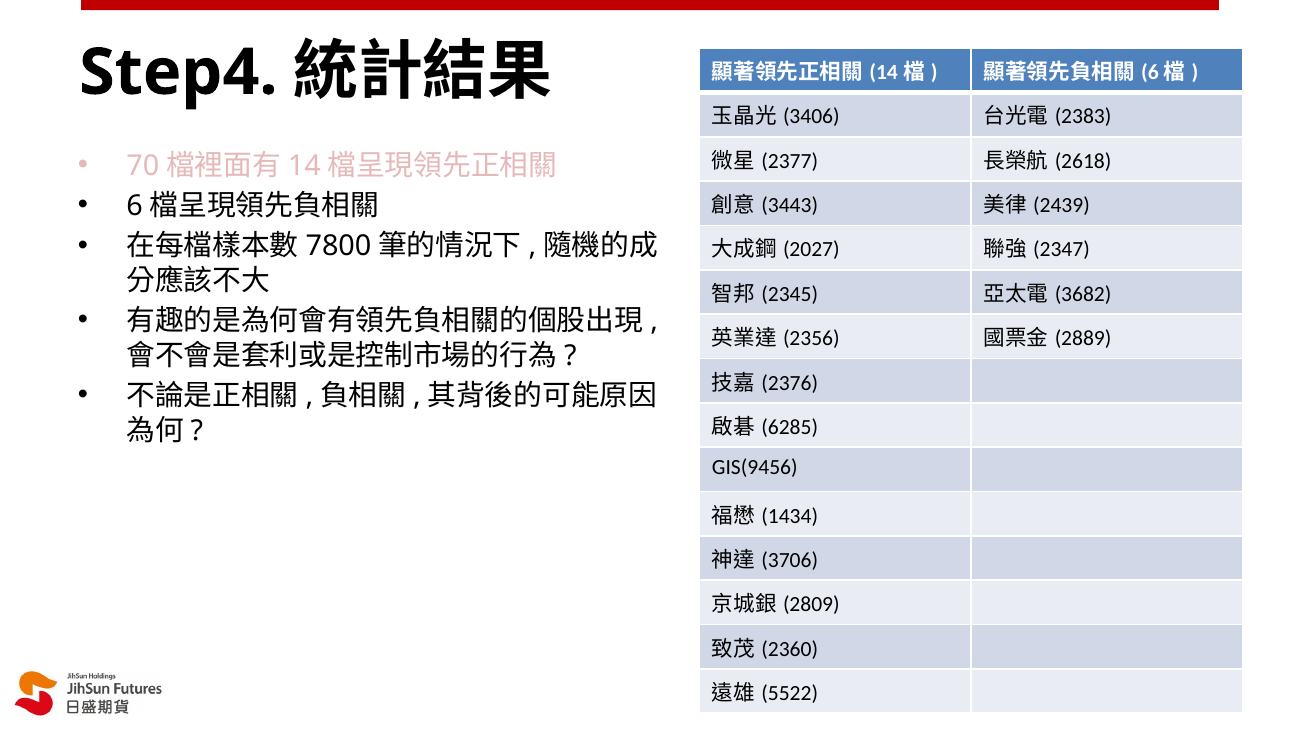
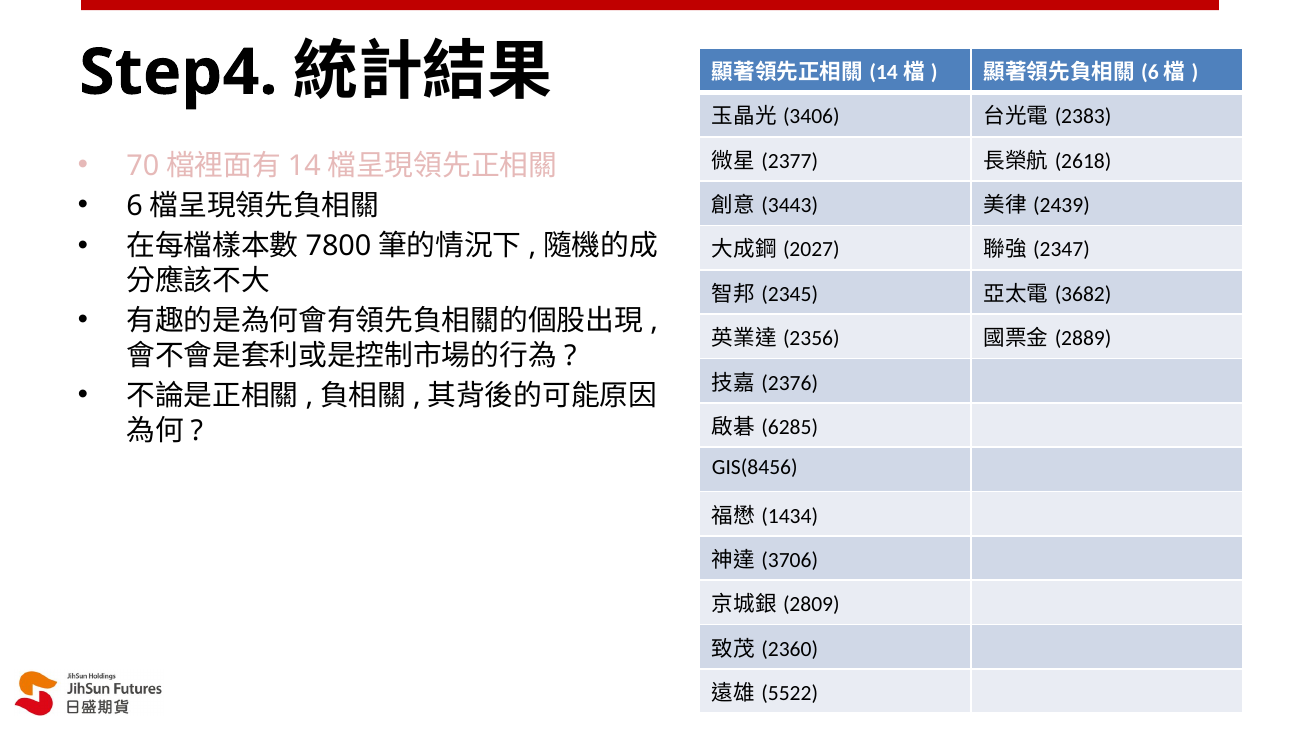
GIS(9456: GIS(9456 -> GIS(8456
